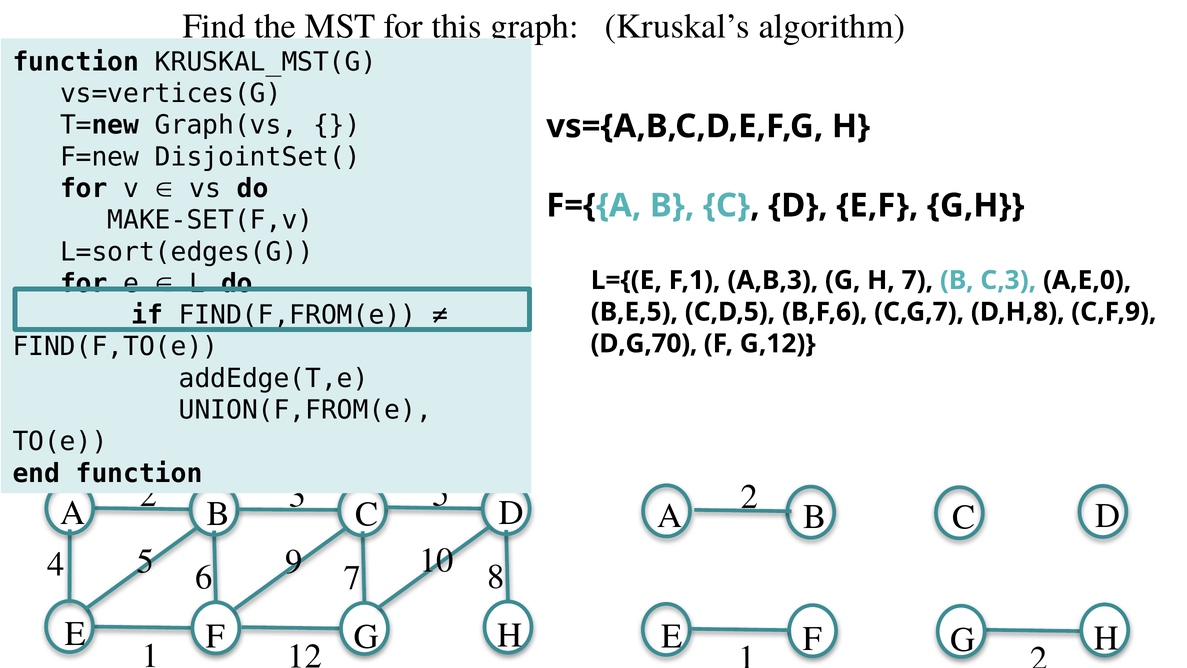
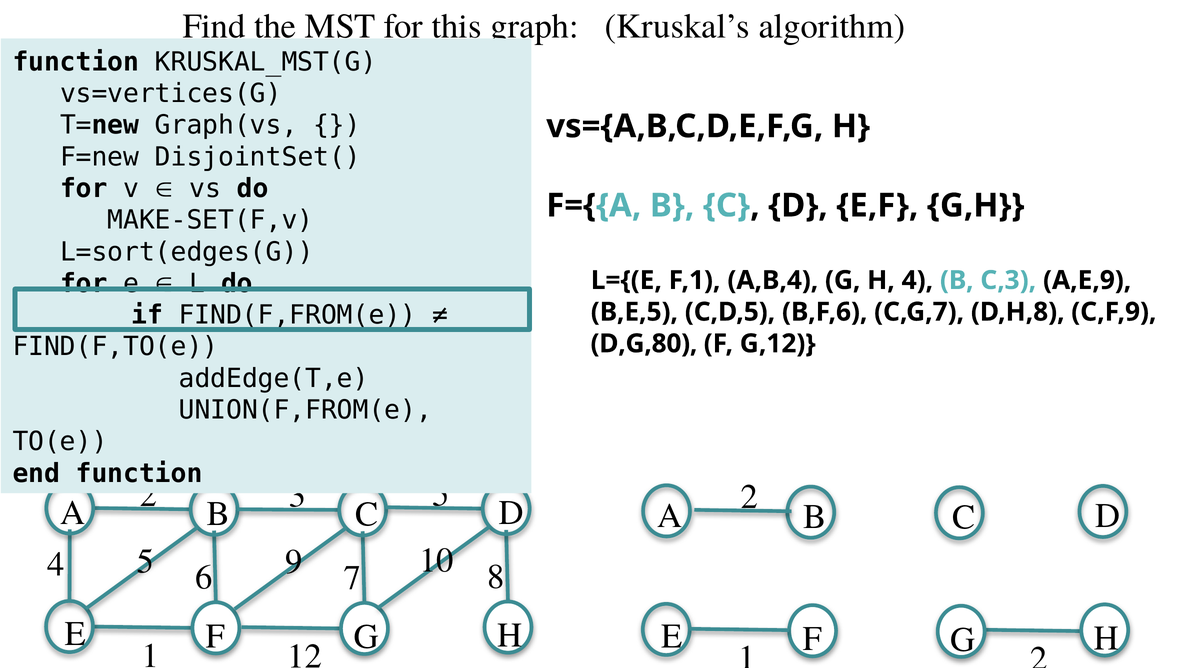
A,B,3: A,B,3 -> A,B,4
H 7: 7 -> 4
A,E,0: A,E,0 -> A,E,9
D,G,70: D,G,70 -> D,G,80
